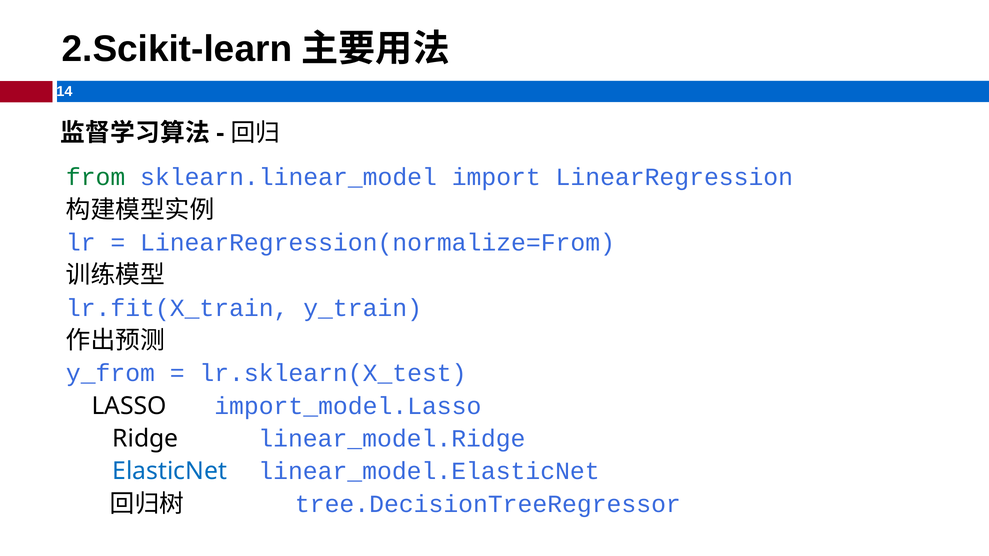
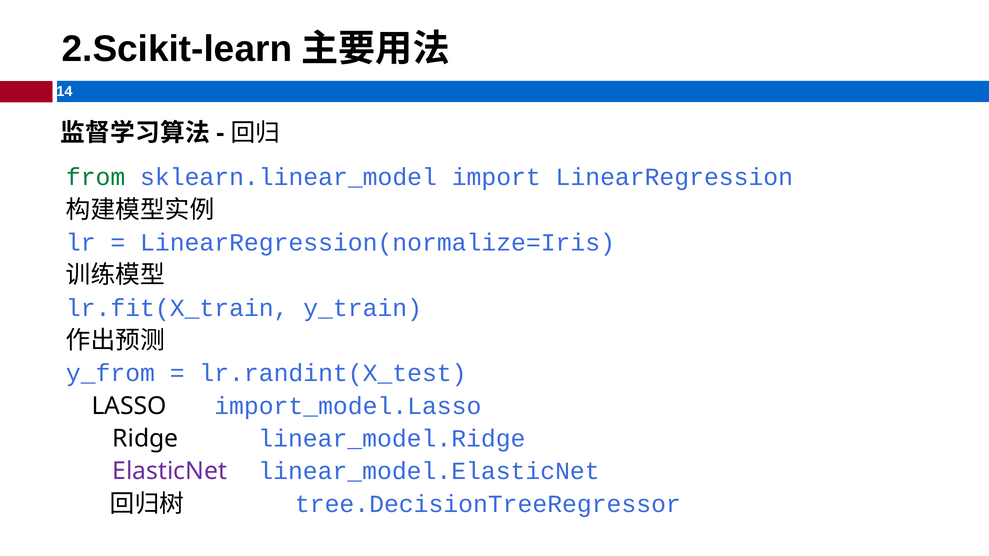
LinearRegression(normalize=From: LinearRegression(normalize=From -> LinearRegression(normalize=Iris
lr.sklearn(X_test: lr.sklearn(X_test -> lr.randint(X_test
ElasticNet colour: blue -> purple
